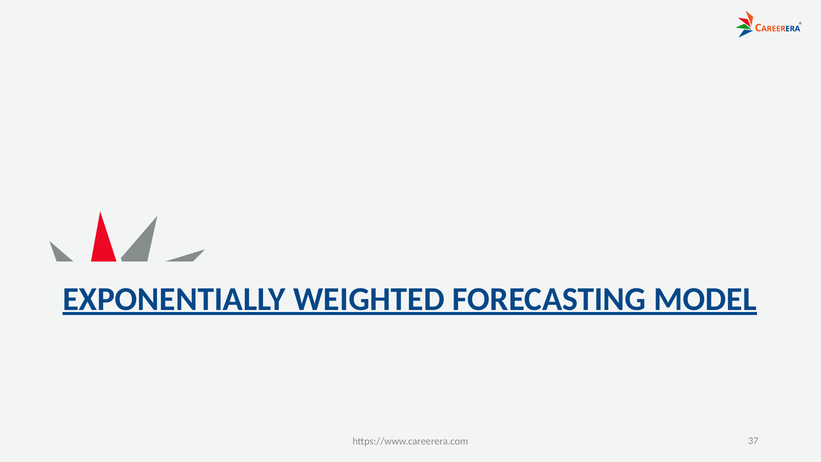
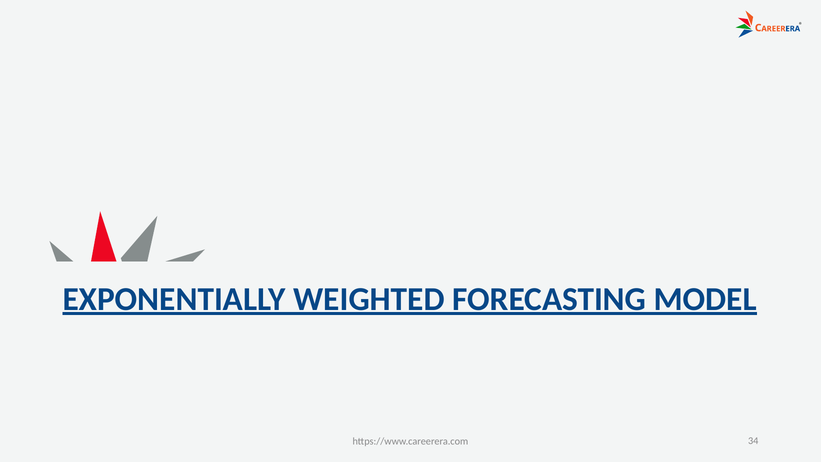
37: 37 -> 34
